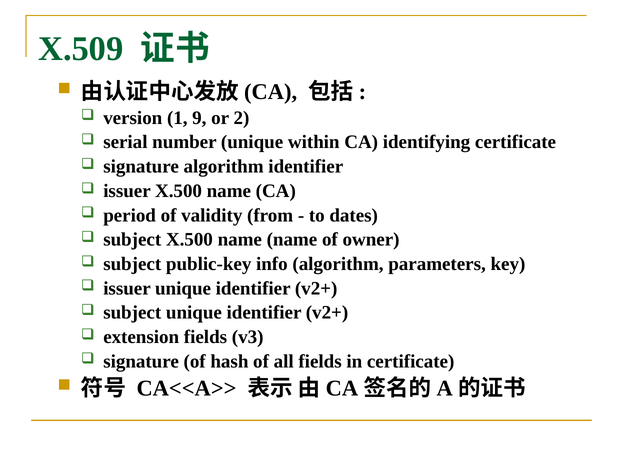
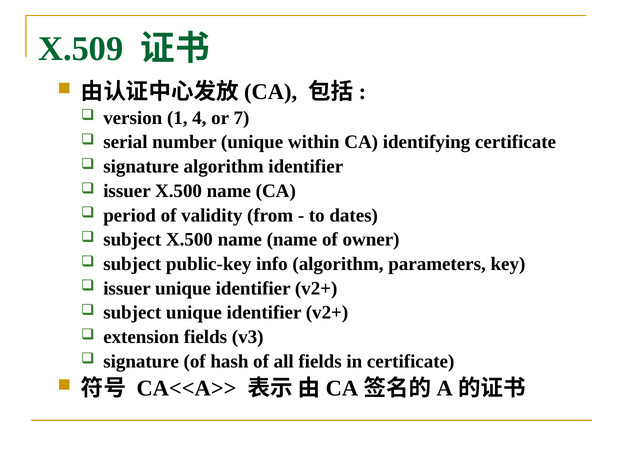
9: 9 -> 4
2: 2 -> 7
